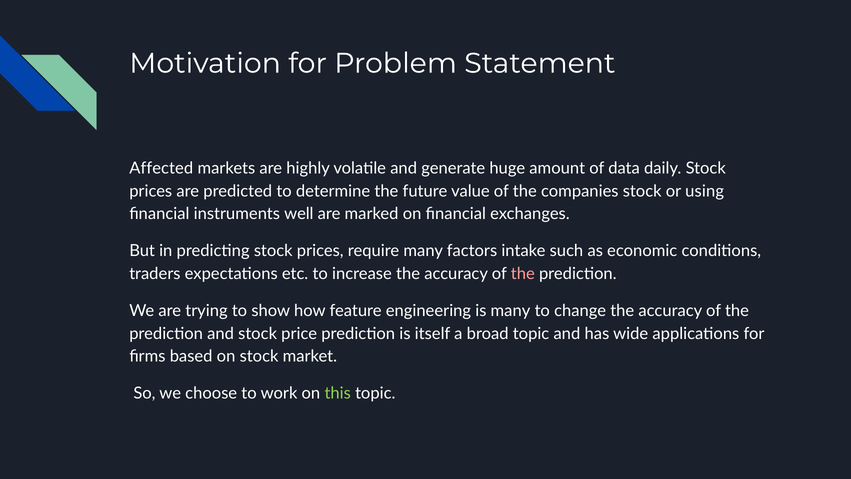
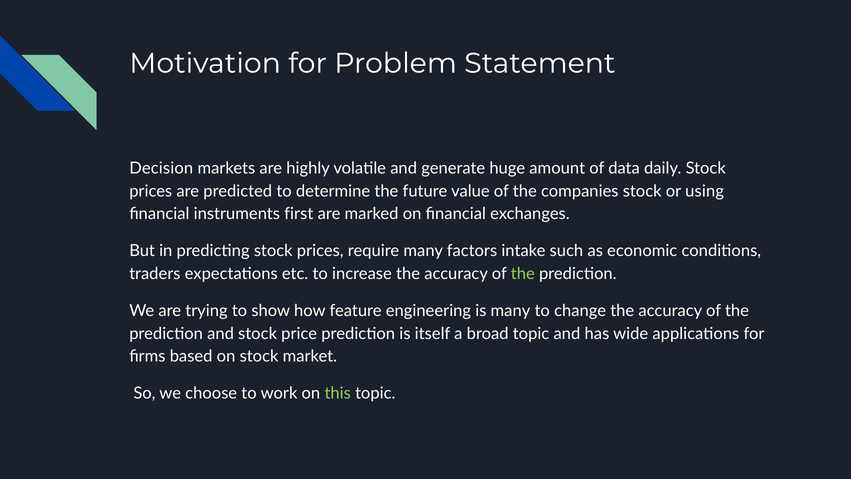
Affected: Affected -> Decision
well: well -> first
the at (523, 274) colour: pink -> light green
